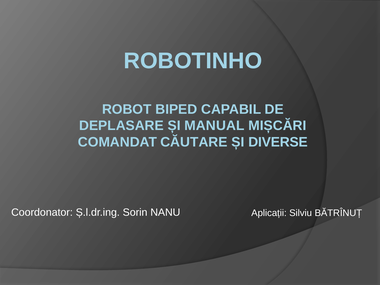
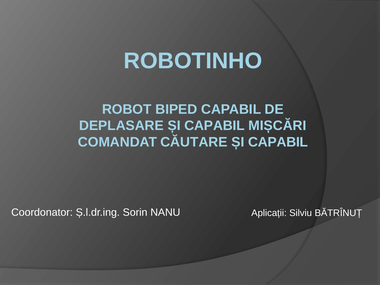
DEPLASARE ȘI MANUAL: MANUAL -> CAPABIL
DIVERSE at (278, 142): DIVERSE -> CAPABIL
